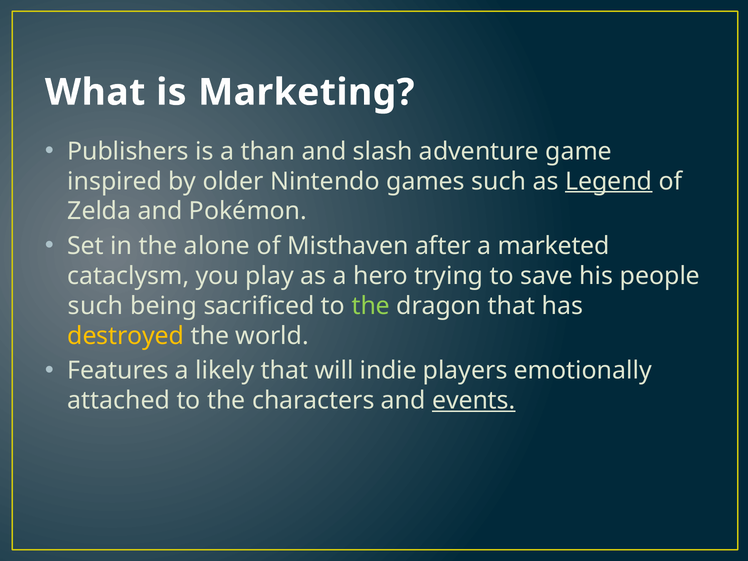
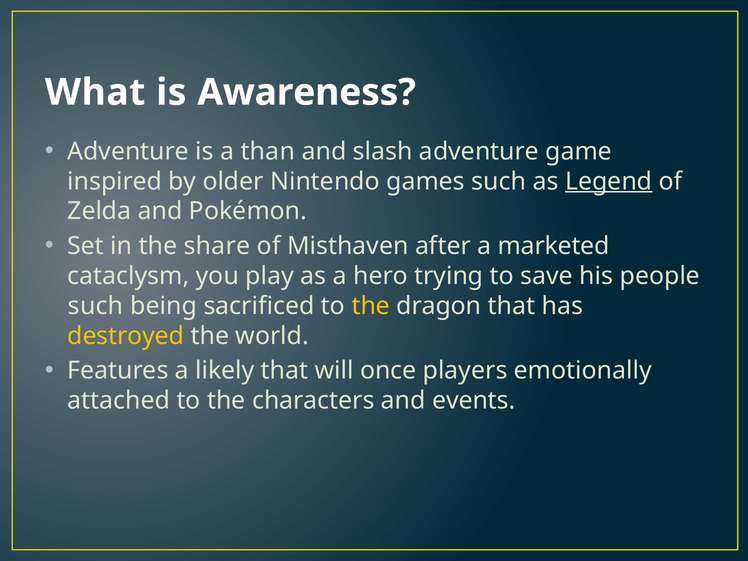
Marketing: Marketing -> Awareness
Publishers at (128, 151): Publishers -> Adventure
alone: alone -> share
the at (371, 306) colour: light green -> yellow
indie: indie -> once
events underline: present -> none
